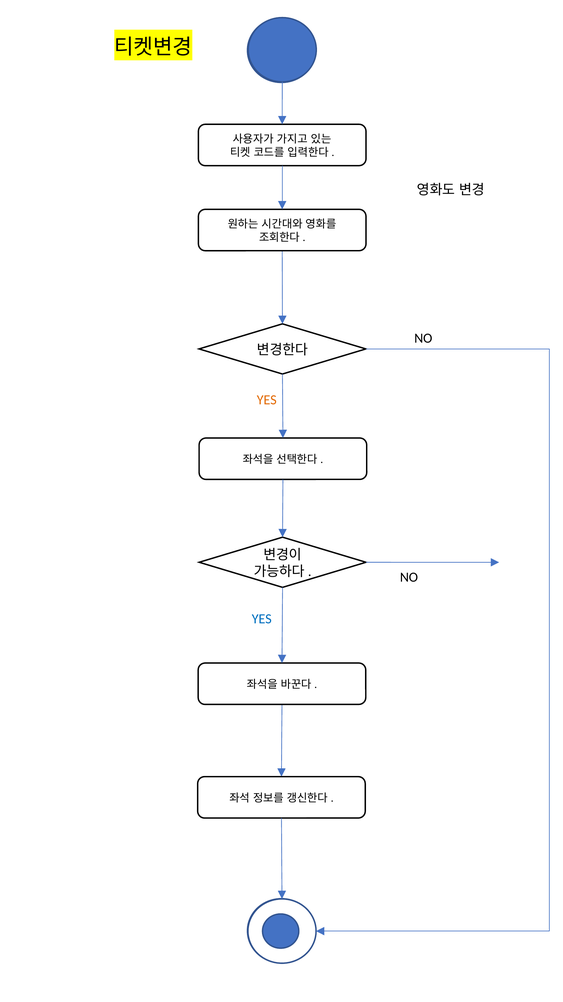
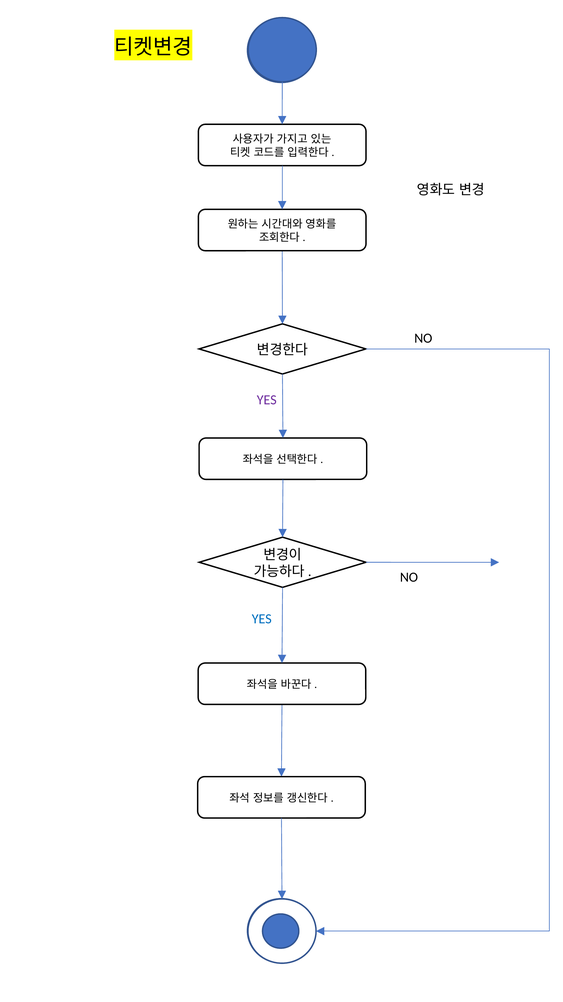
YES at (267, 399) colour: orange -> purple
